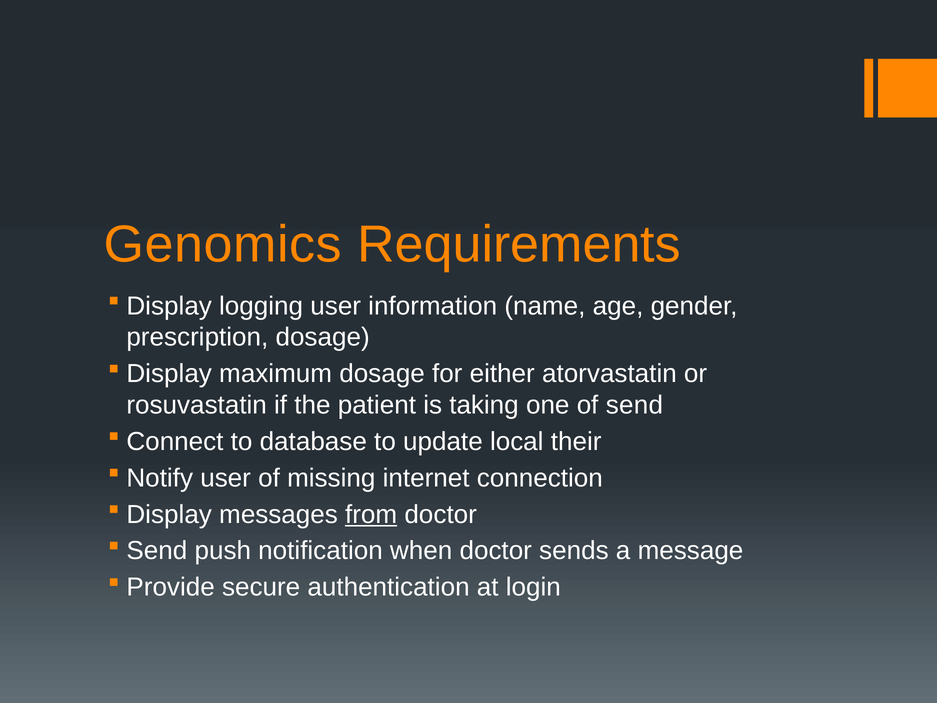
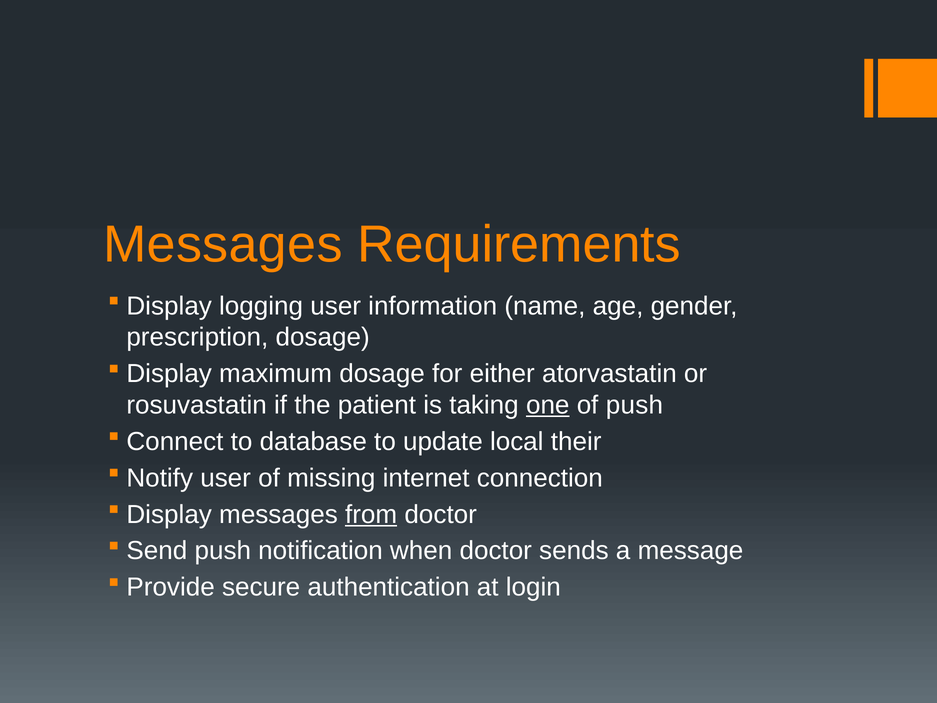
Genomics at (223, 244): Genomics -> Messages
one underline: none -> present
of send: send -> push
